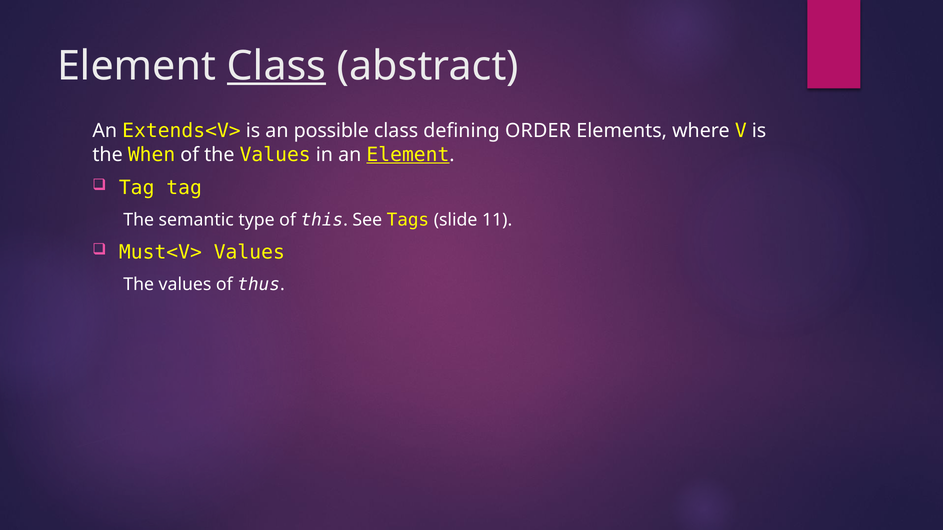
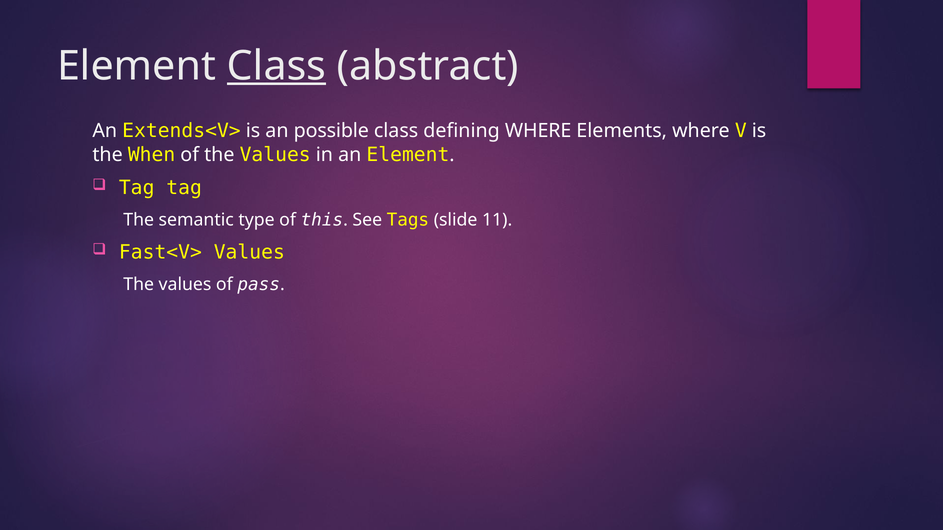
defining ORDER: ORDER -> WHERE
Element at (408, 155) underline: present -> none
Must<V>: Must<V> -> Fast<V>
thus: thus -> pass
